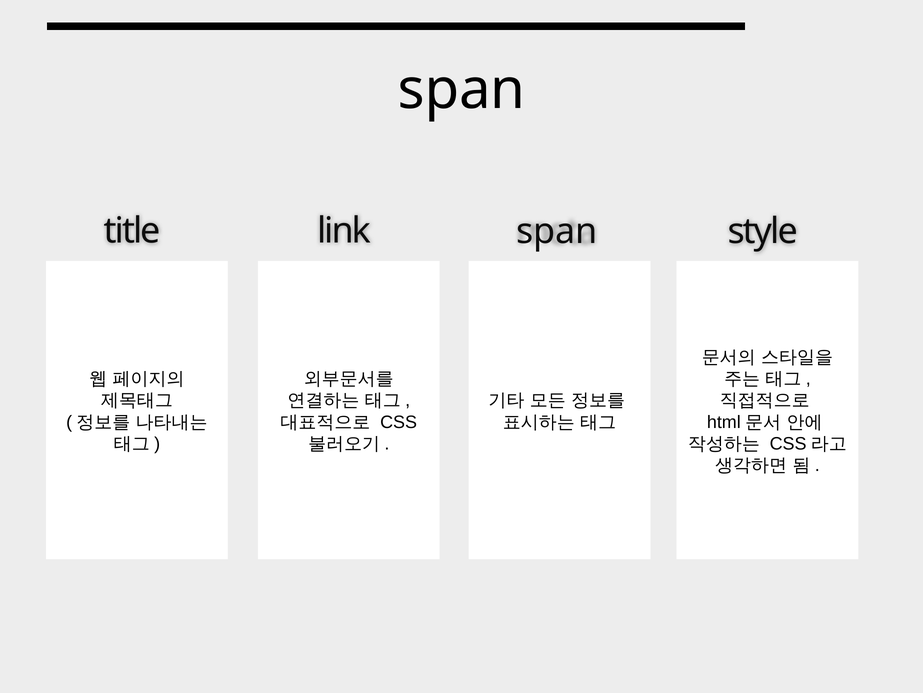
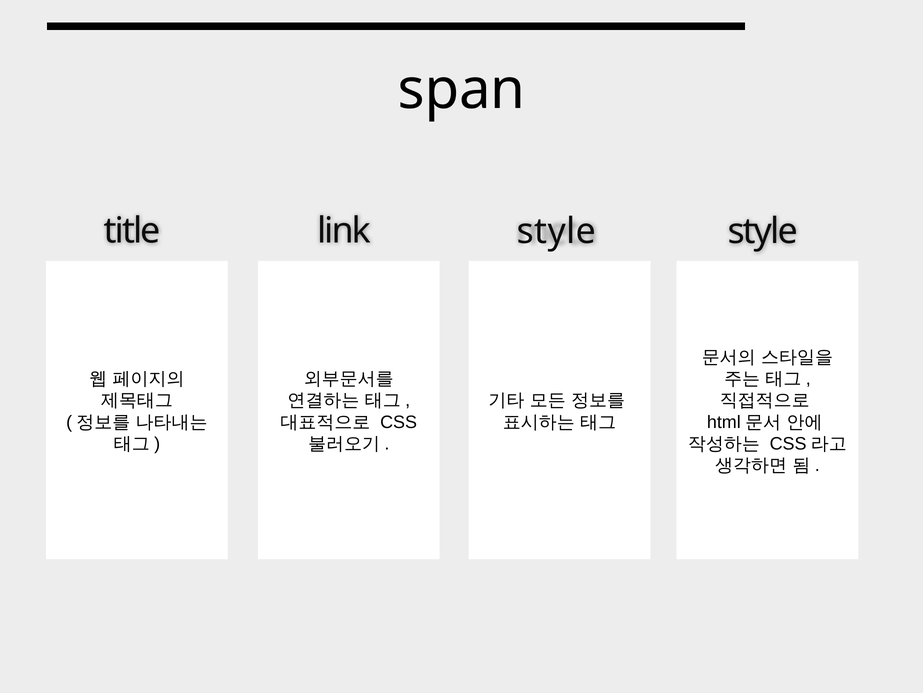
title span: span -> style
